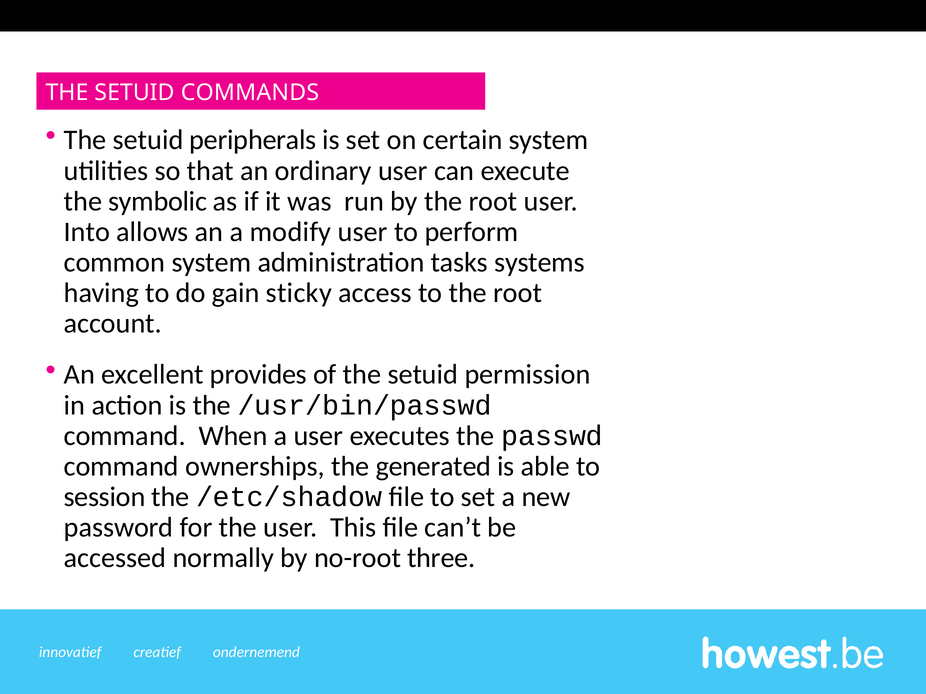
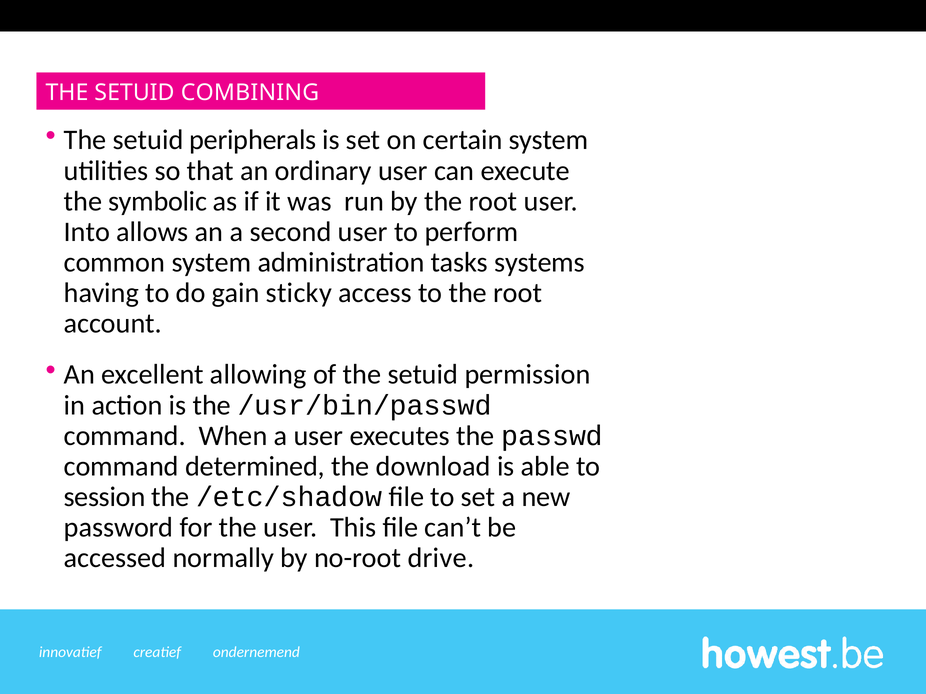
COMMANDS: COMMANDS -> COMBINING
modify: modify -> second
provides: provides -> allowing
ownerships: ownerships -> determined
generated: generated -> download
three: three -> drive
